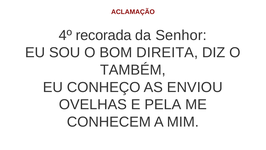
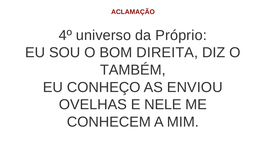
recorada: recorada -> universo
Senhor: Senhor -> Próprio
PELA: PELA -> NELE
